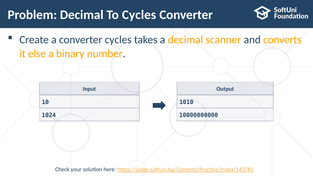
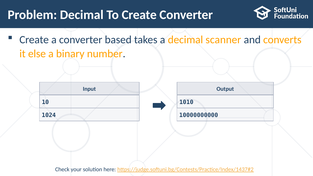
To Cycles: Cycles -> Create
converter cycles: cycles -> based
